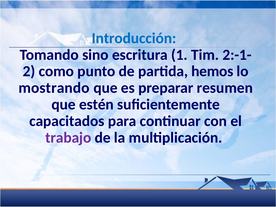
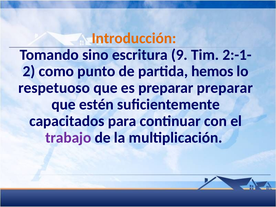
Introducción colour: blue -> orange
1: 1 -> 9
mostrando: mostrando -> respetuoso
preparar resumen: resumen -> preparar
